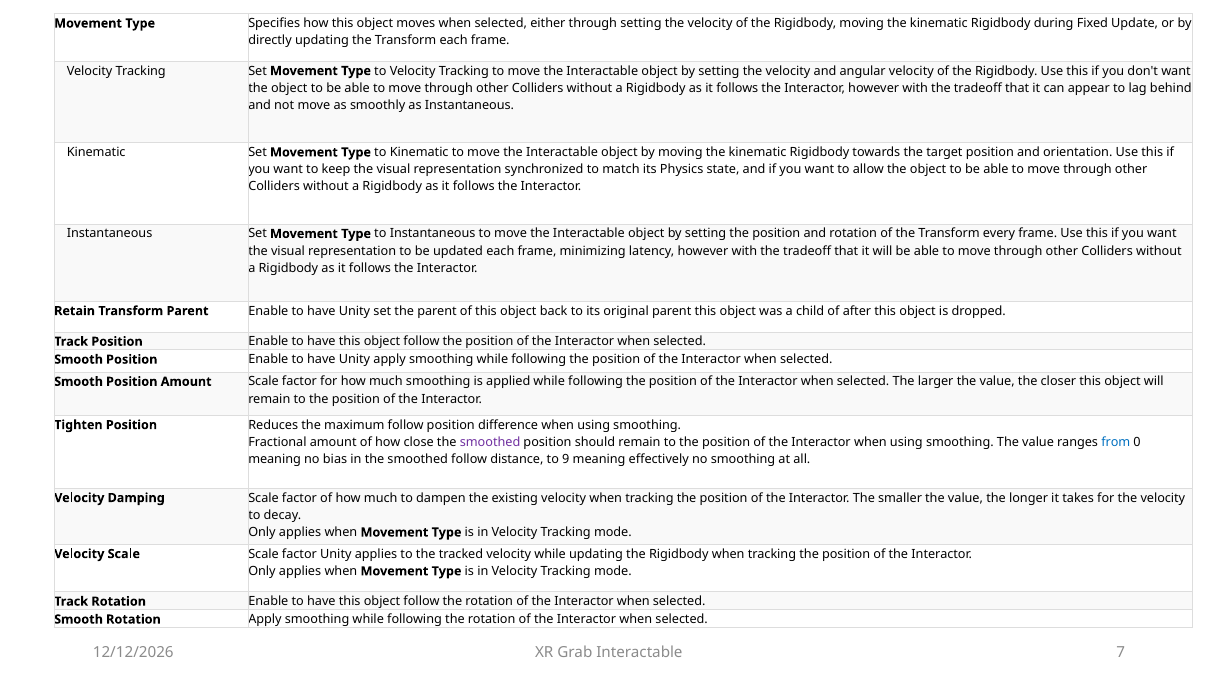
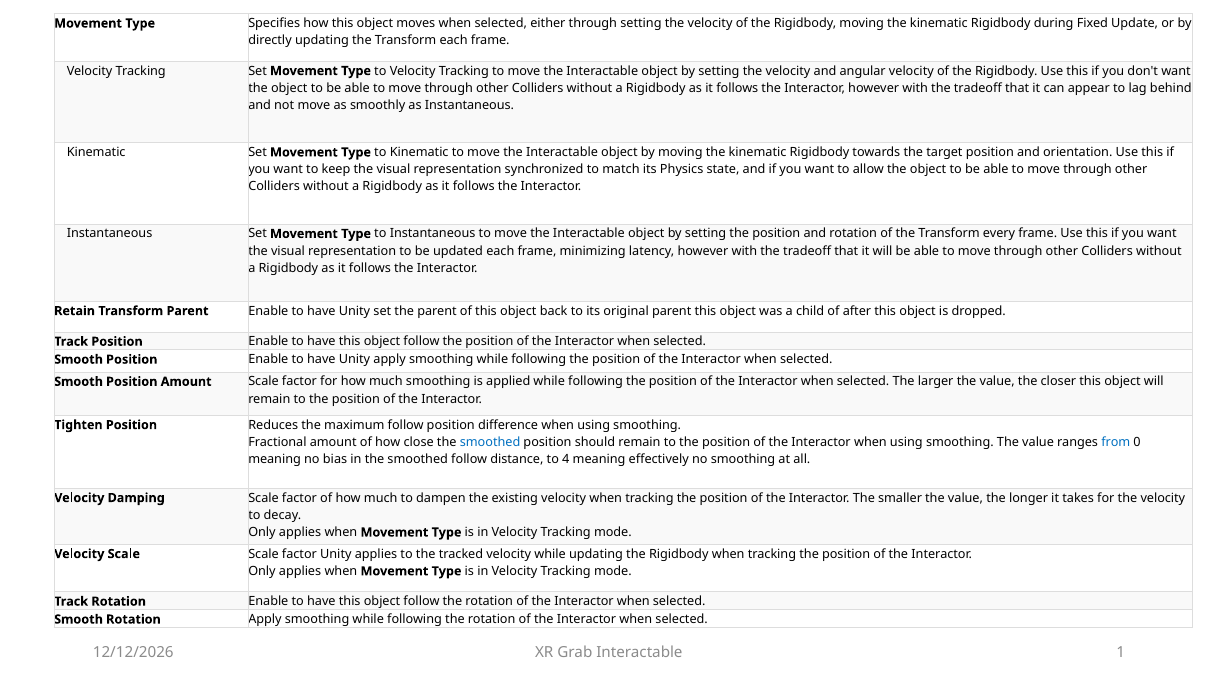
smoothed at (490, 442) colour: purple -> blue
9: 9 -> 4
7: 7 -> 1
